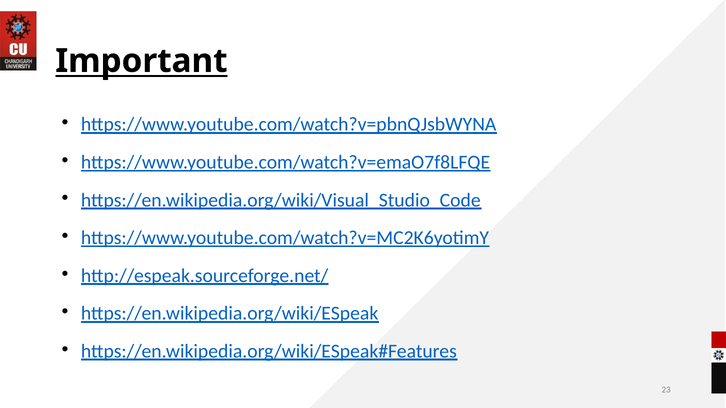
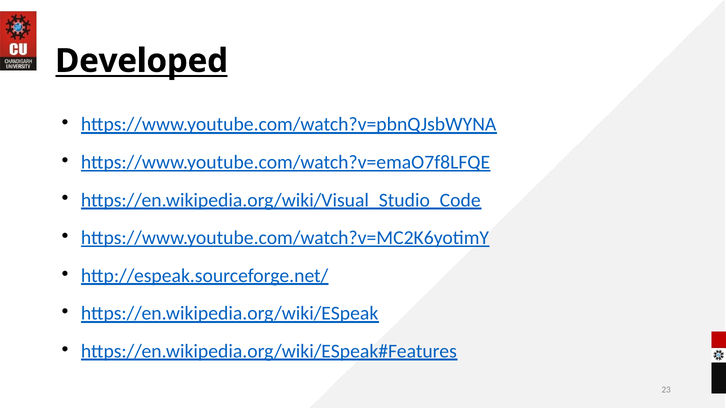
Important: Important -> Developed
